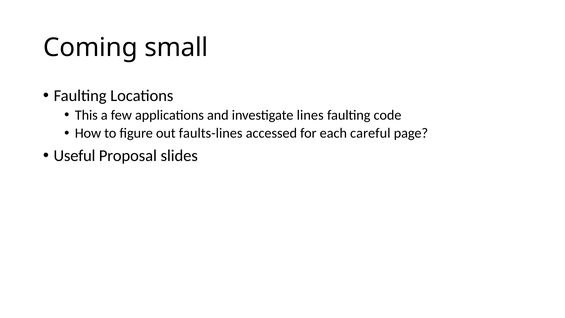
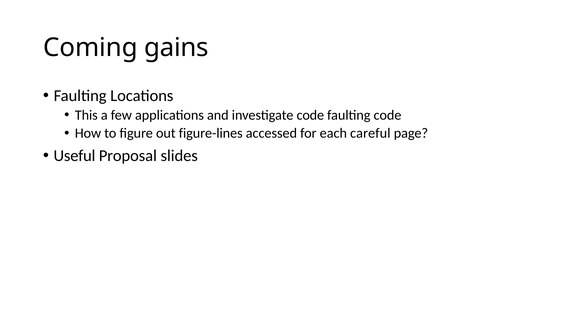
small: small -> gains
investigate lines: lines -> code
faults-lines: faults-lines -> figure-lines
